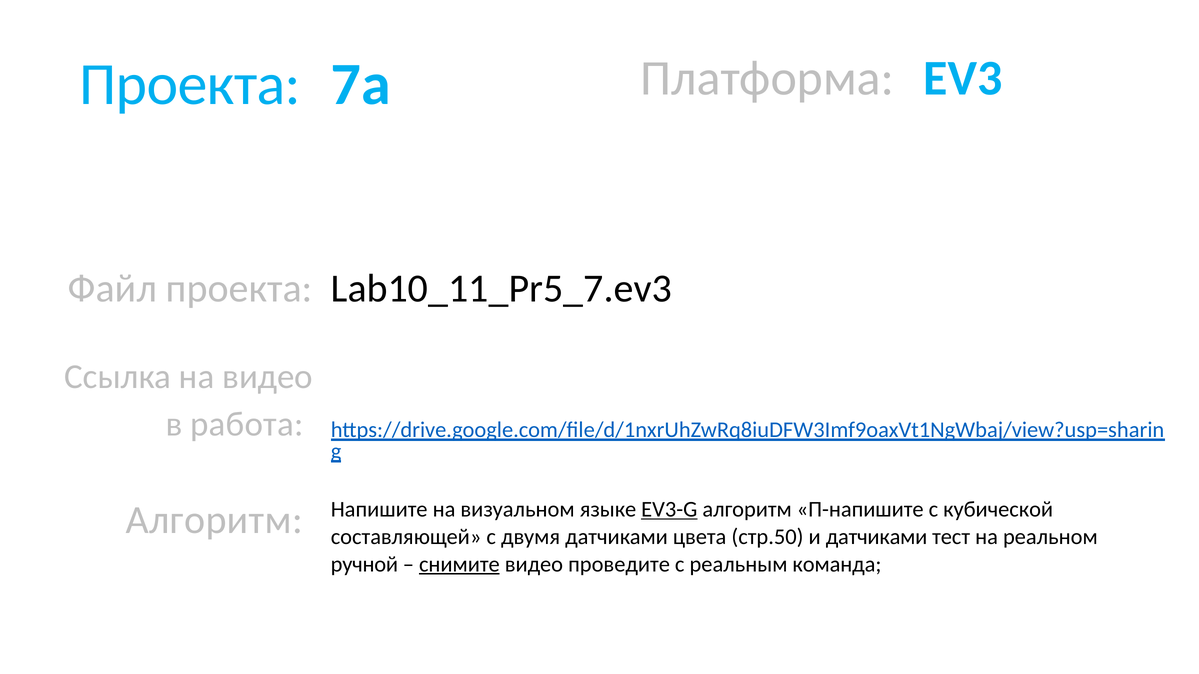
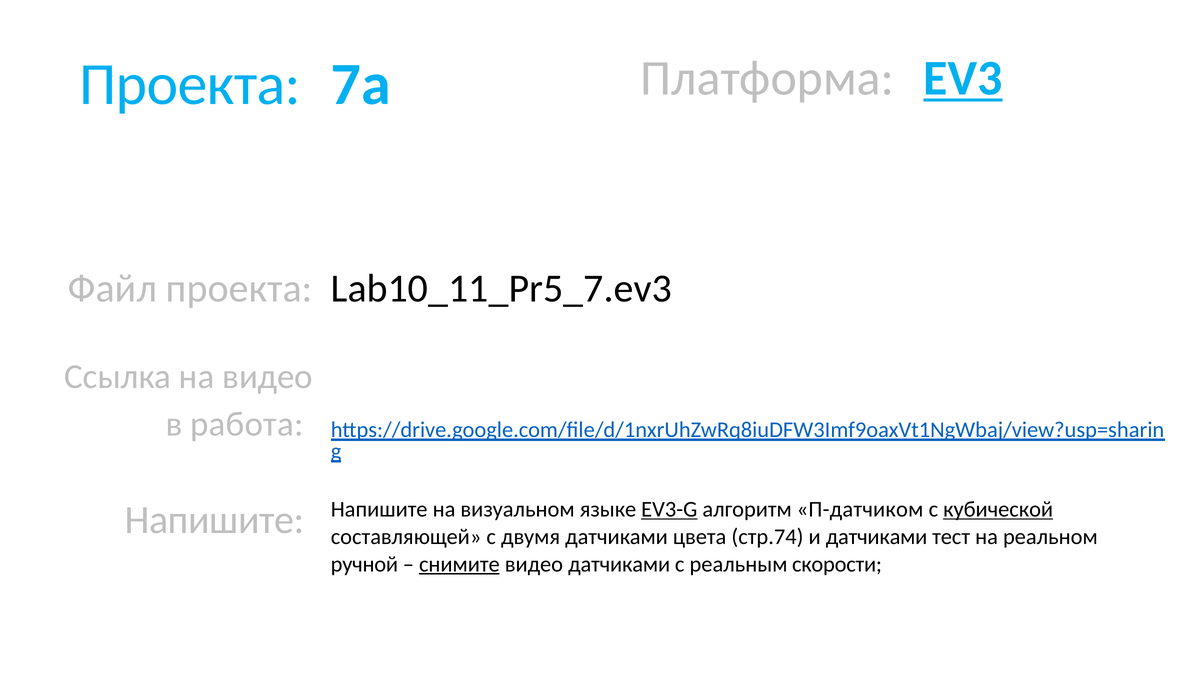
EV3 underline: none -> present
Алгоритм at (214, 520): Алгоритм -> Напишите
П-напишите: П-напишите -> П-датчиком
кубической underline: none -> present
стр.50: стр.50 -> стр.74
видео проведите: проведите -> датчиками
команда: команда -> скорости
